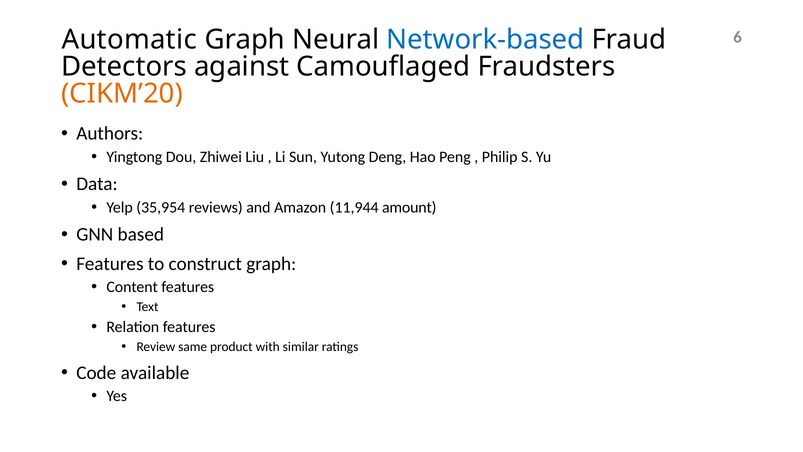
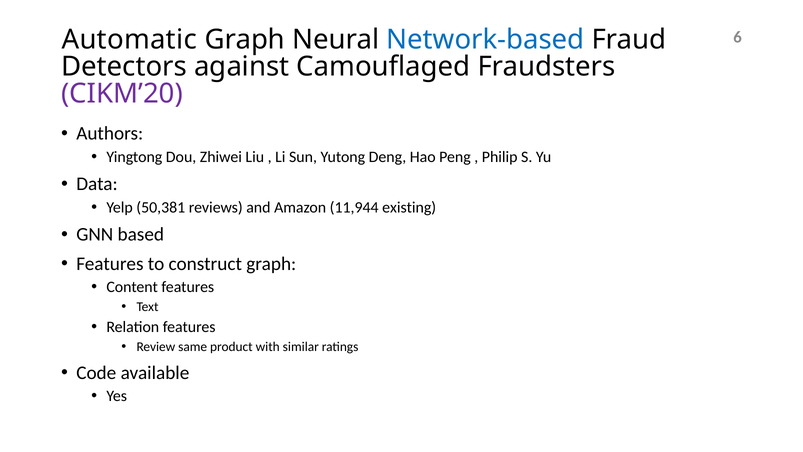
CIKM’20 colour: orange -> purple
35,954: 35,954 -> 50,381
amount: amount -> existing
